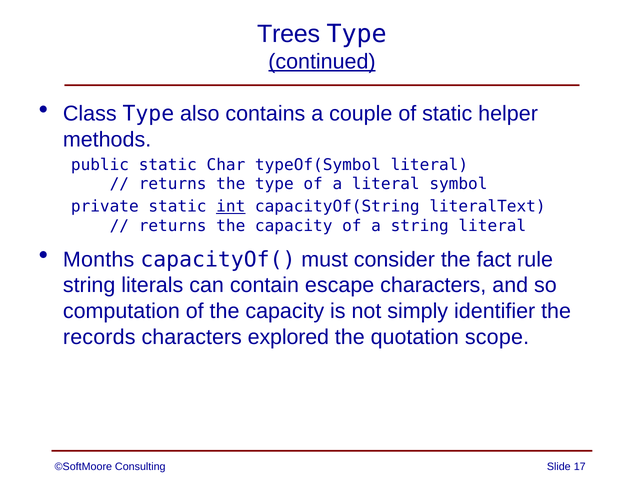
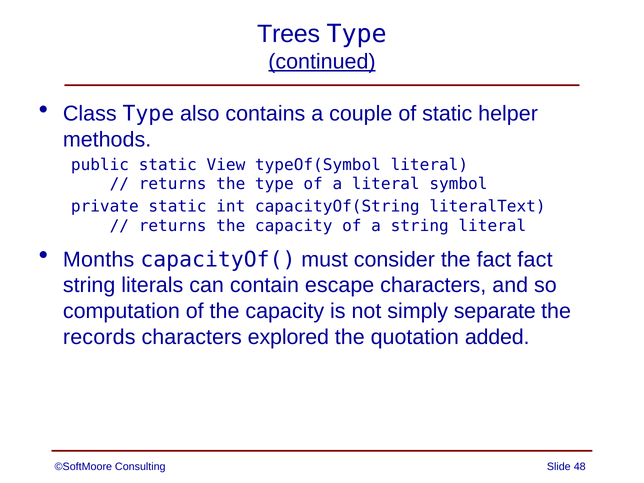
Char: Char -> View
int underline: present -> none
fact rule: rule -> fact
identifier: identifier -> separate
scope: scope -> added
17: 17 -> 48
